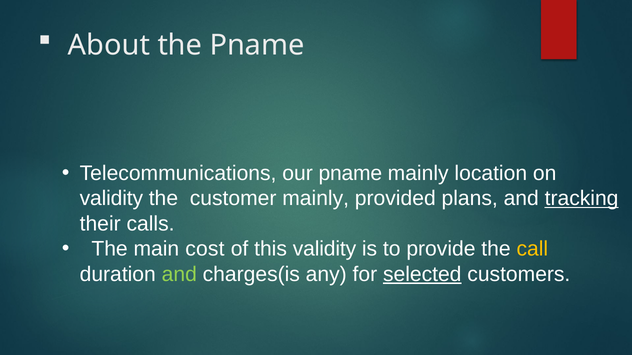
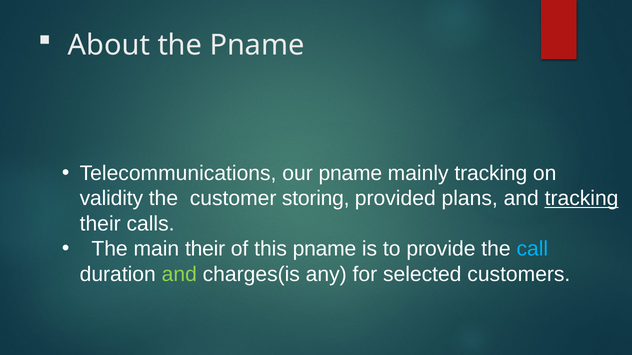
mainly location: location -> tracking
customer mainly: mainly -> storing
main cost: cost -> their
this validity: validity -> pname
call colour: yellow -> light blue
selected underline: present -> none
